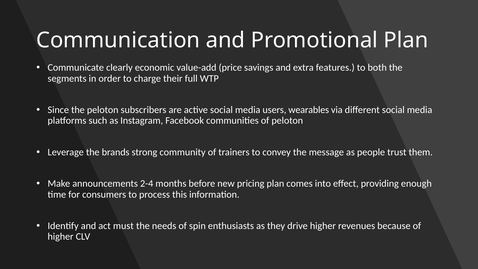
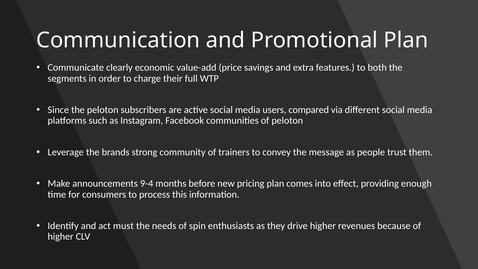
wearables: wearables -> compared
2-4: 2-4 -> 9-4
